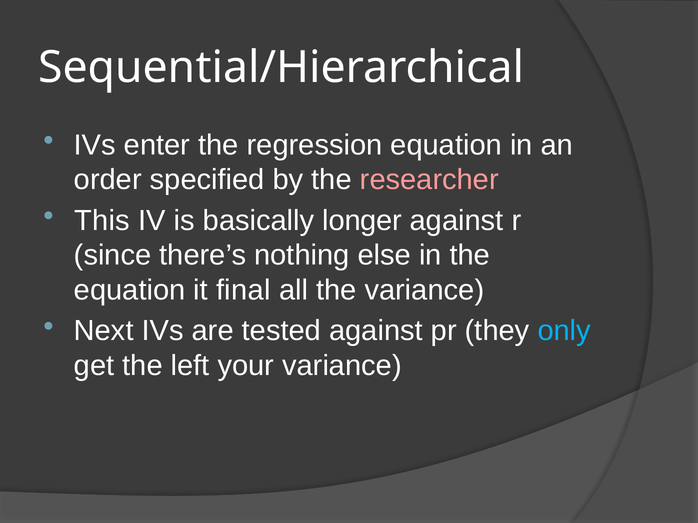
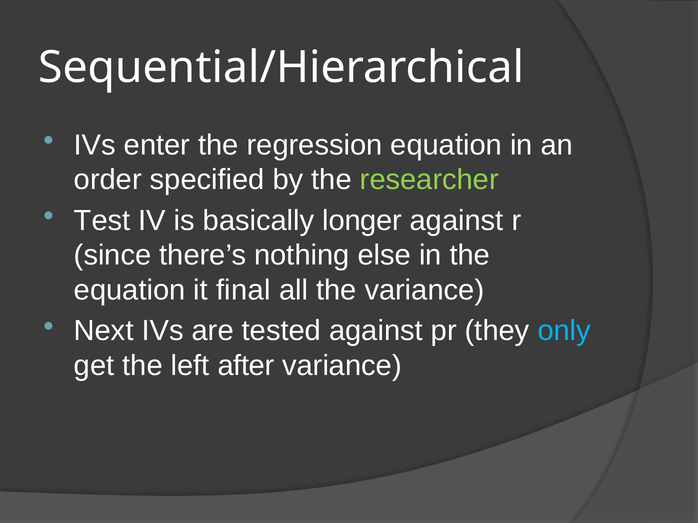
researcher colour: pink -> light green
This: This -> Test
your: your -> after
